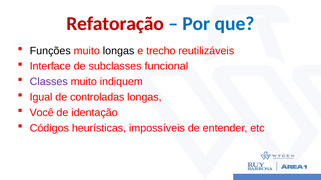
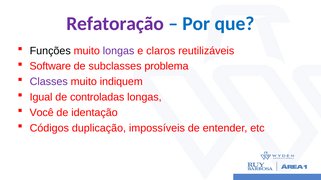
Refatoração colour: red -> purple
longas at (119, 51) colour: black -> purple
trecho: trecho -> claros
Interface: Interface -> Software
funcional: funcional -> problema
heurísticas: heurísticas -> duplicação
